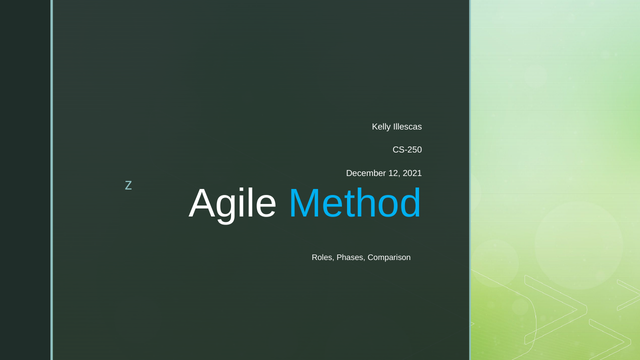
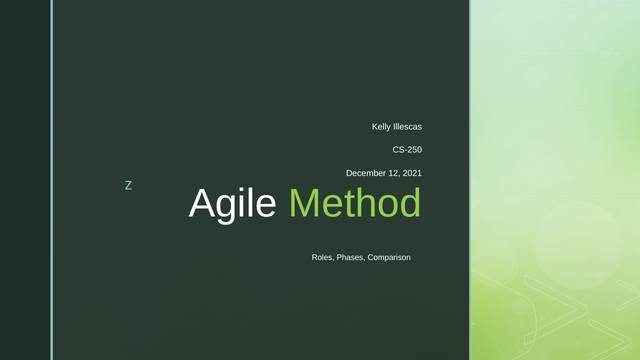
Method colour: light blue -> light green
